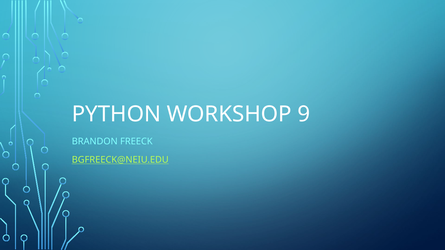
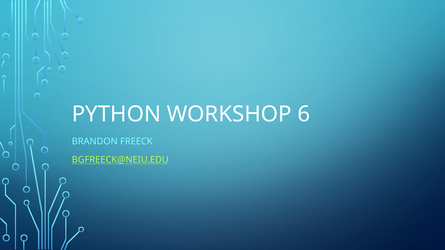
9: 9 -> 6
